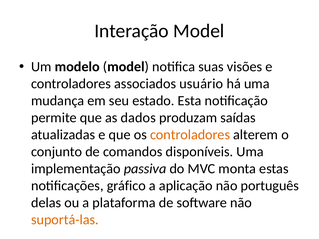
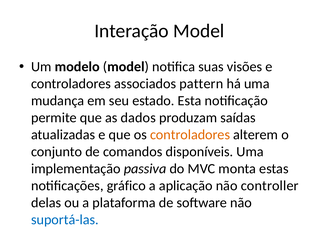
usuário: usuário -> pattern
português: português -> controller
suportá-las colour: orange -> blue
